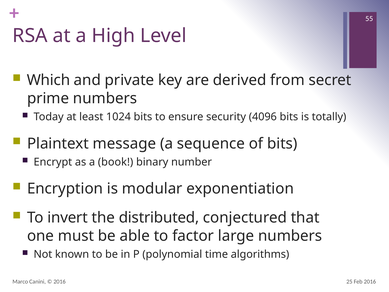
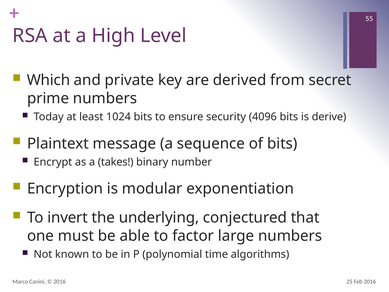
totally: totally -> derive
book: book -> takes
distributed: distributed -> underlying
